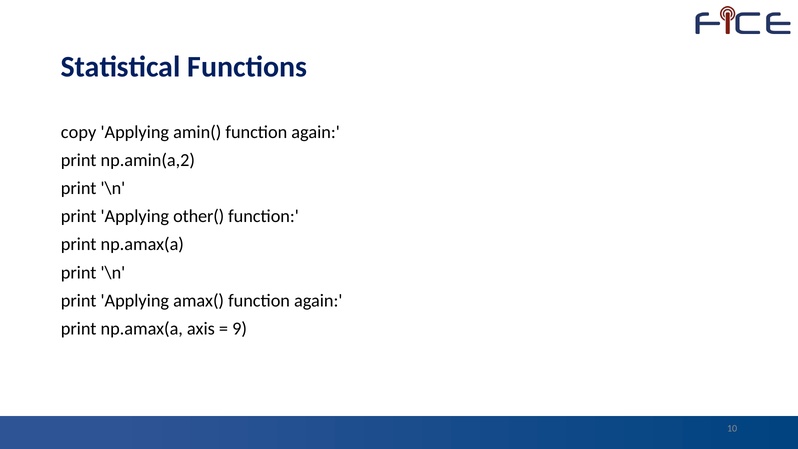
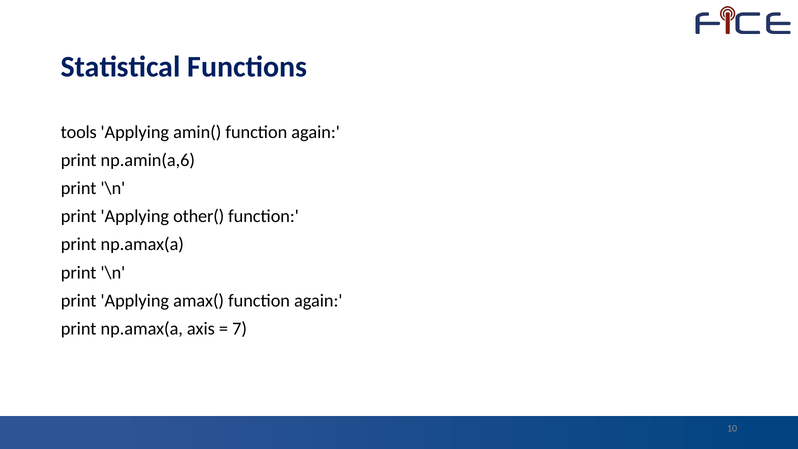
copy: copy -> tools
np.amin(a,2: np.amin(a,2 -> np.amin(a,6
9: 9 -> 7
